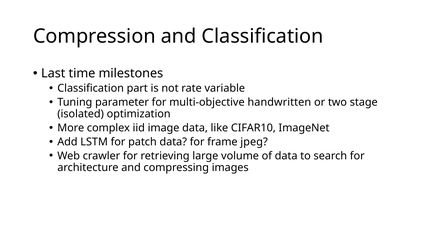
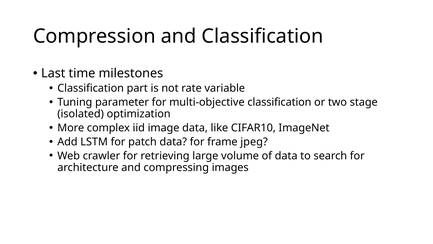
multi-objective handwritten: handwritten -> classification
